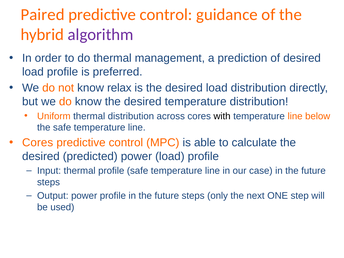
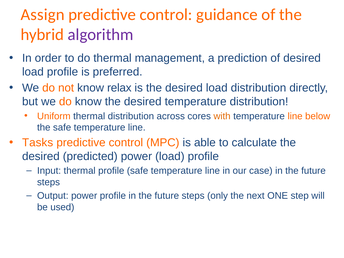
Paired: Paired -> Assign
with colour: black -> orange
Cores at (38, 143): Cores -> Tasks
